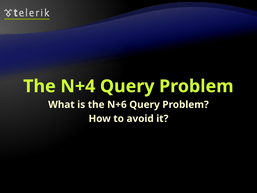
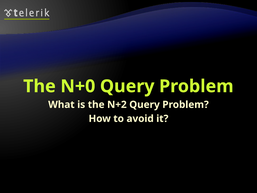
N+4: N+4 -> N+0
N+6: N+6 -> N+2
